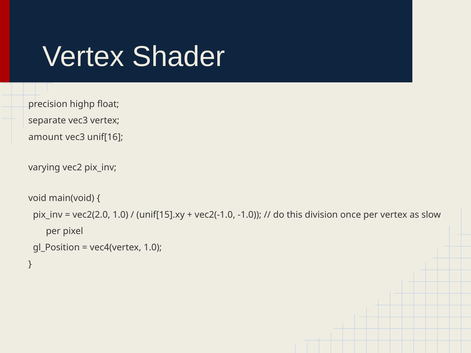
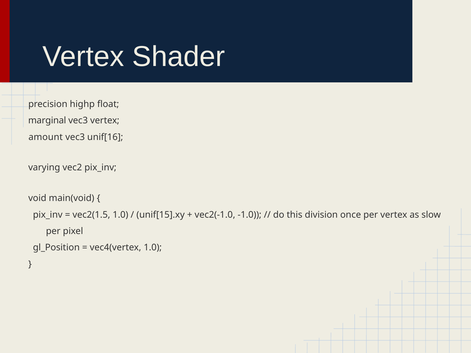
separate: separate -> marginal
vec2(2.0: vec2(2.0 -> vec2(1.5
